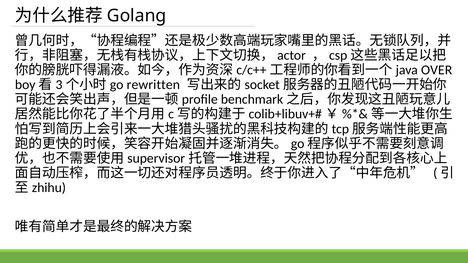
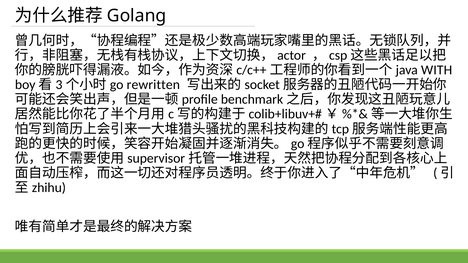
OVER: OVER -> WITH
